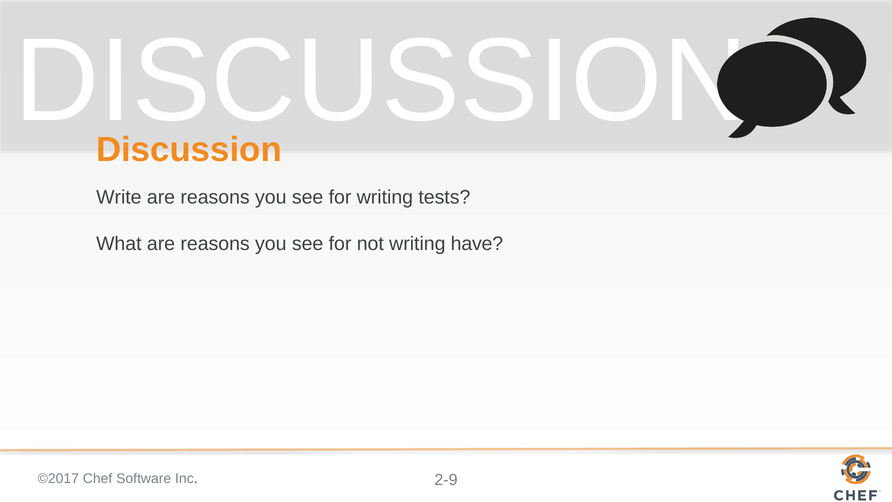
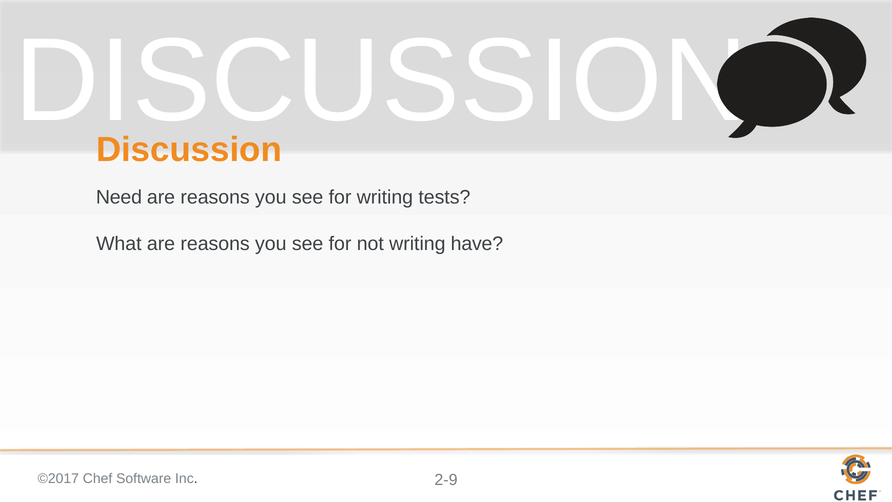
Write: Write -> Need
